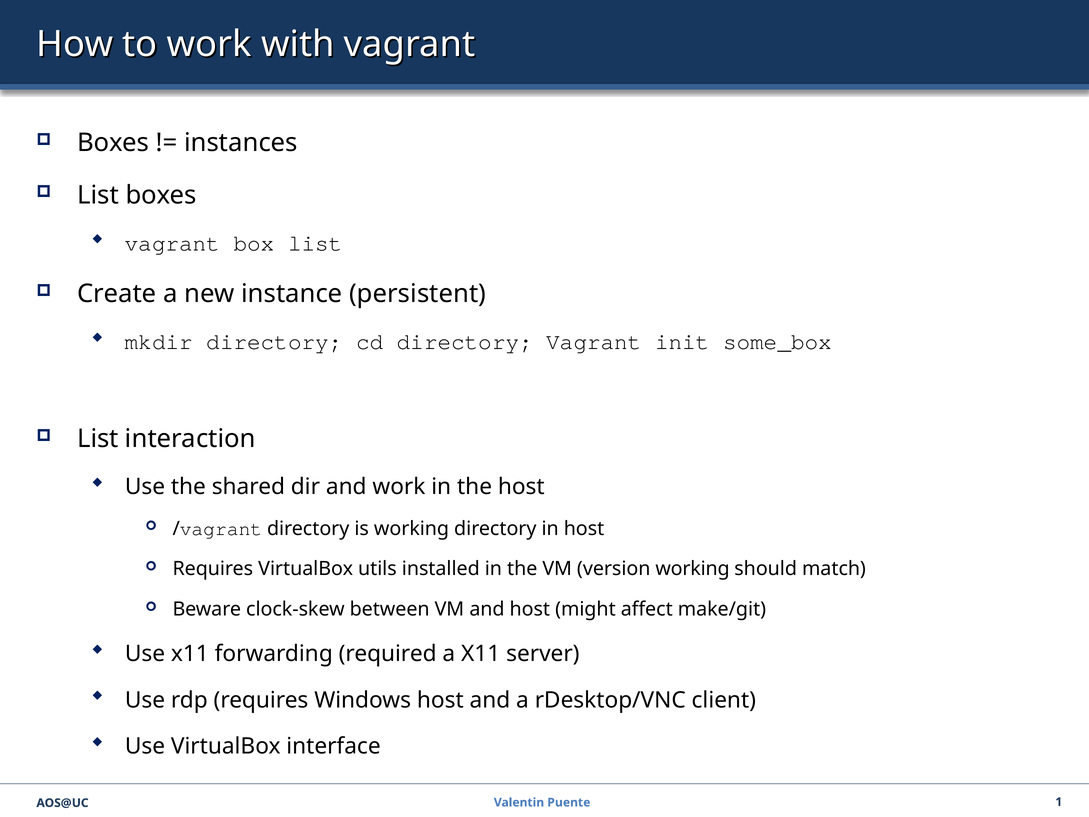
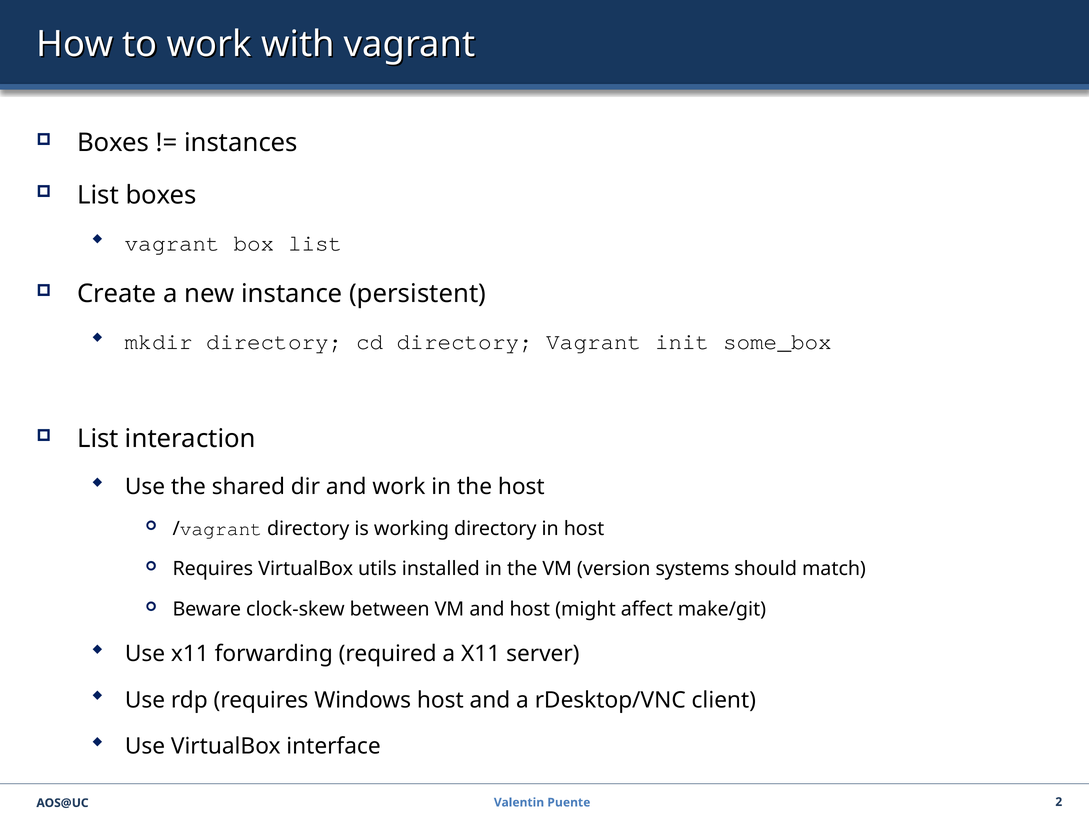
version working: working -> systems
1: 1 -> 2
